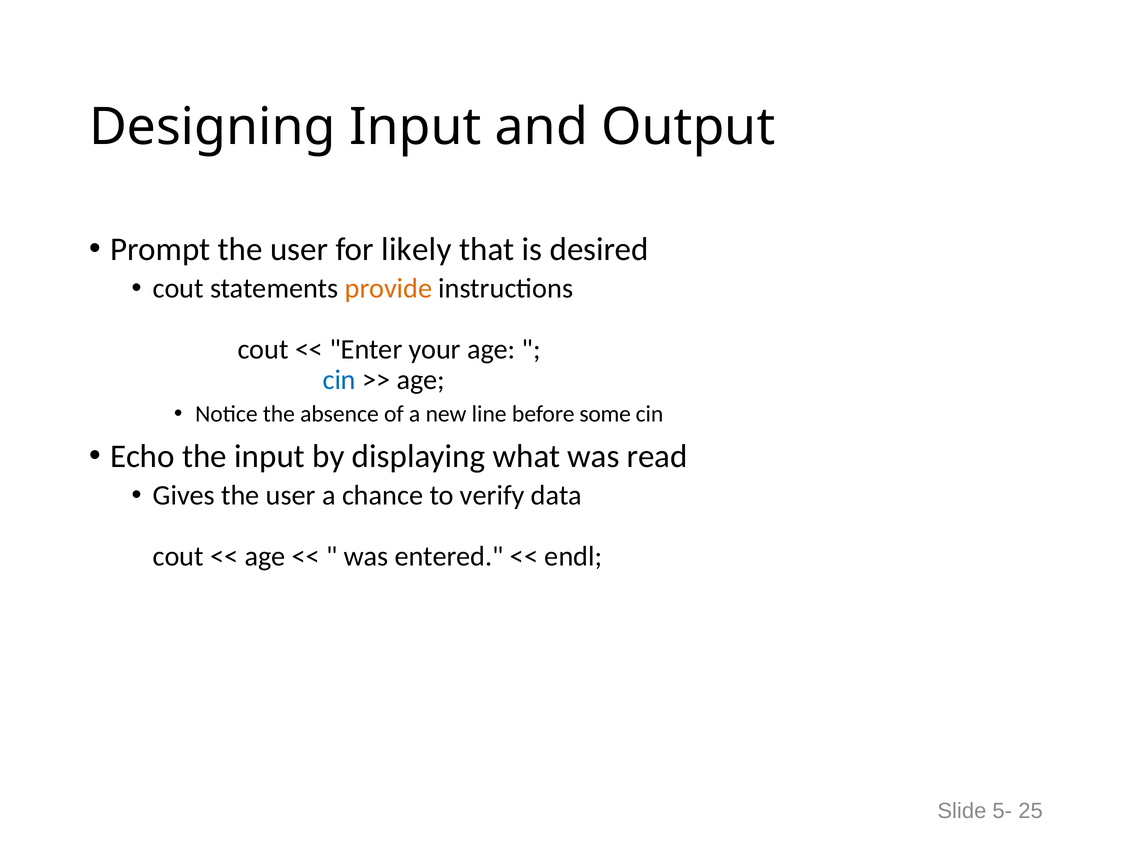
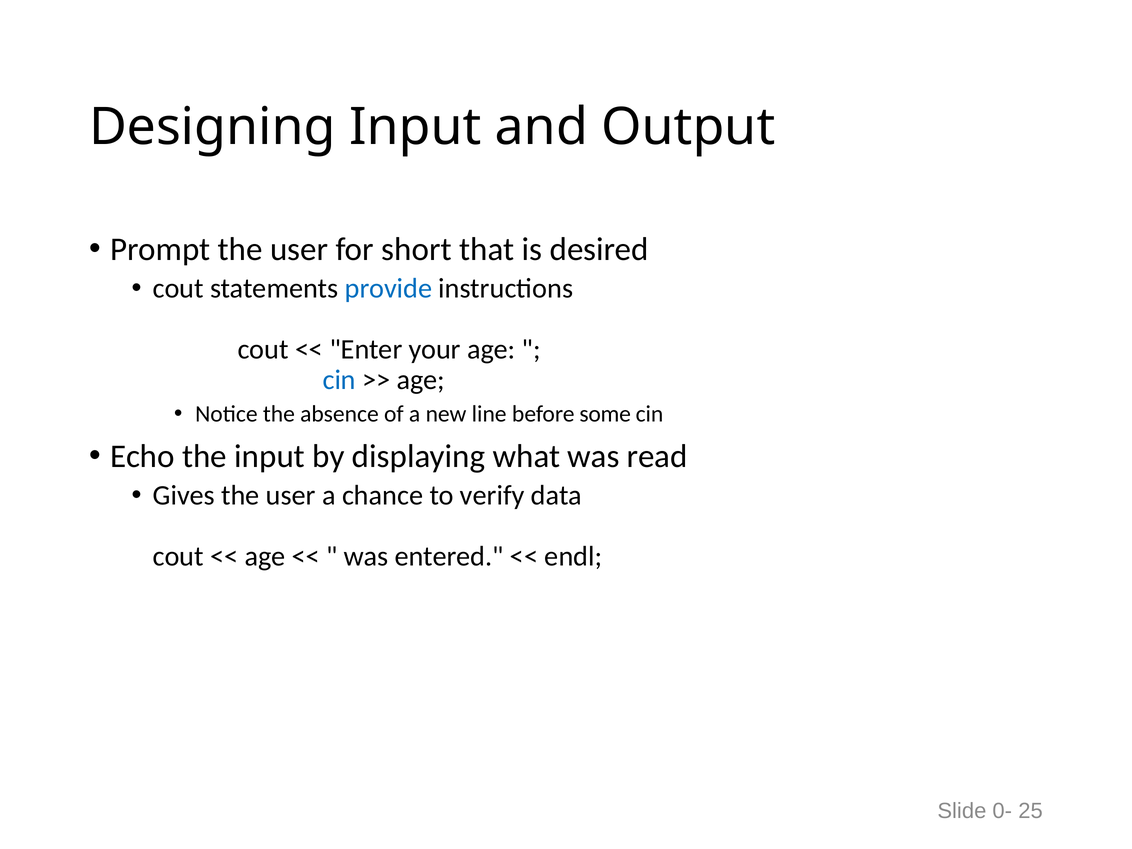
likely: likely -> short
provide colour: orange -> blue
5-: 5- -> 0-
